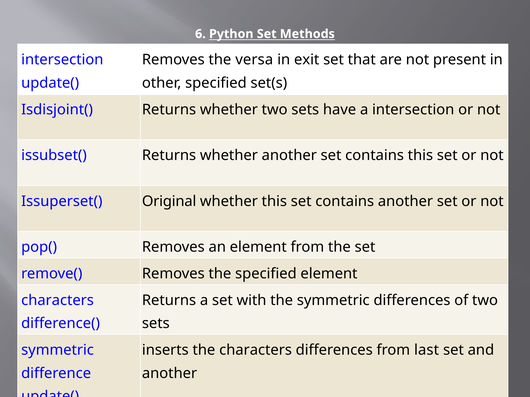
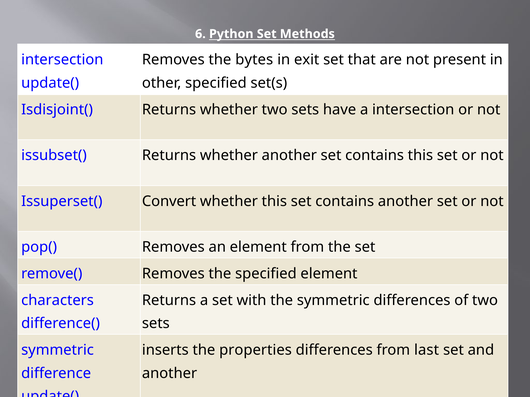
versa: versa -> bytes
Original: Original -> Convert
the characters: characters -> properties
